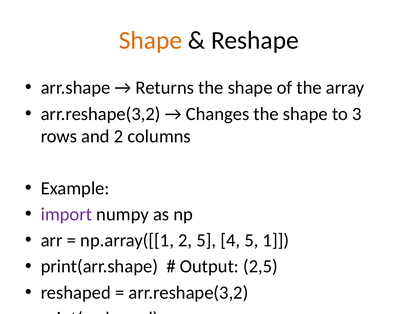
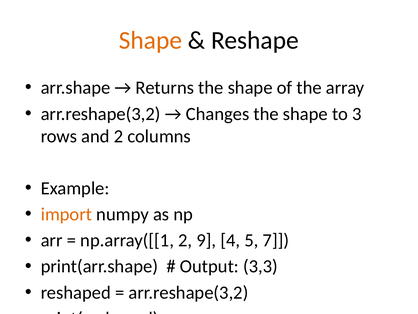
import colour: purple -> orange
2 5: 5 -> 9
1: 1 -> 7
2,5: 2,5 -> 3,3
